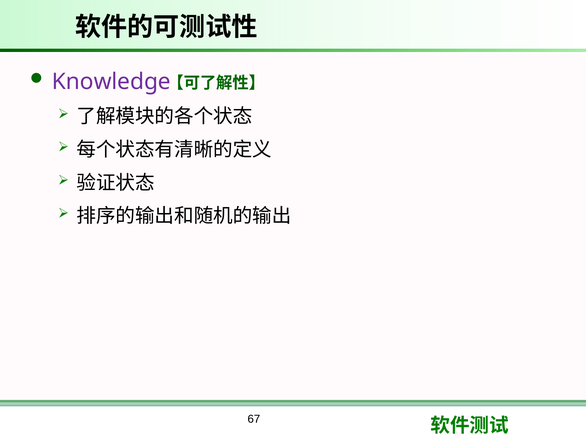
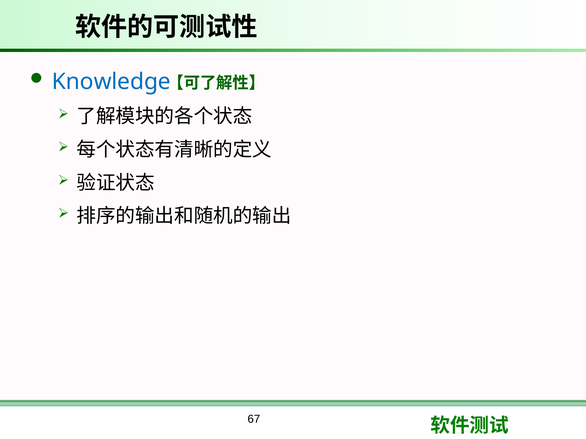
Knowledge colour: purple -> blue
